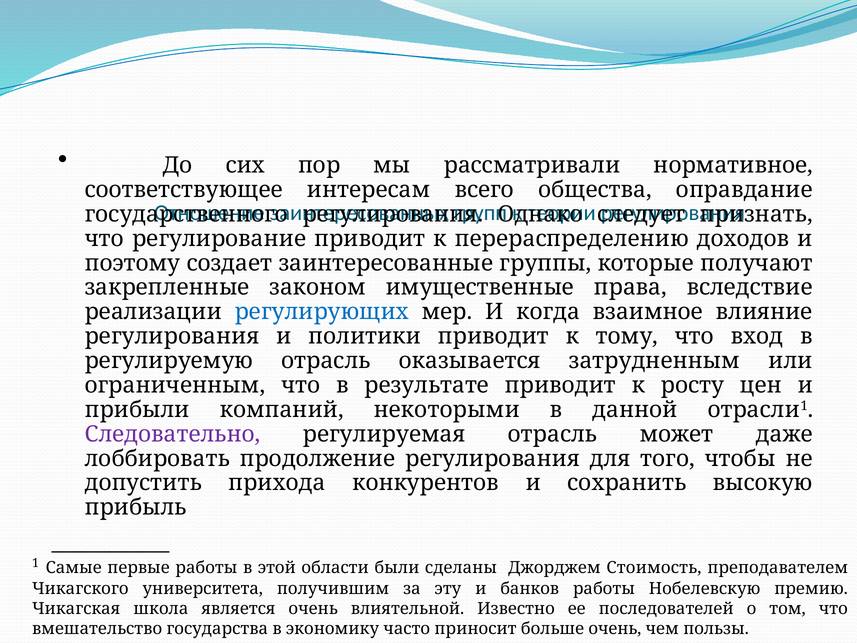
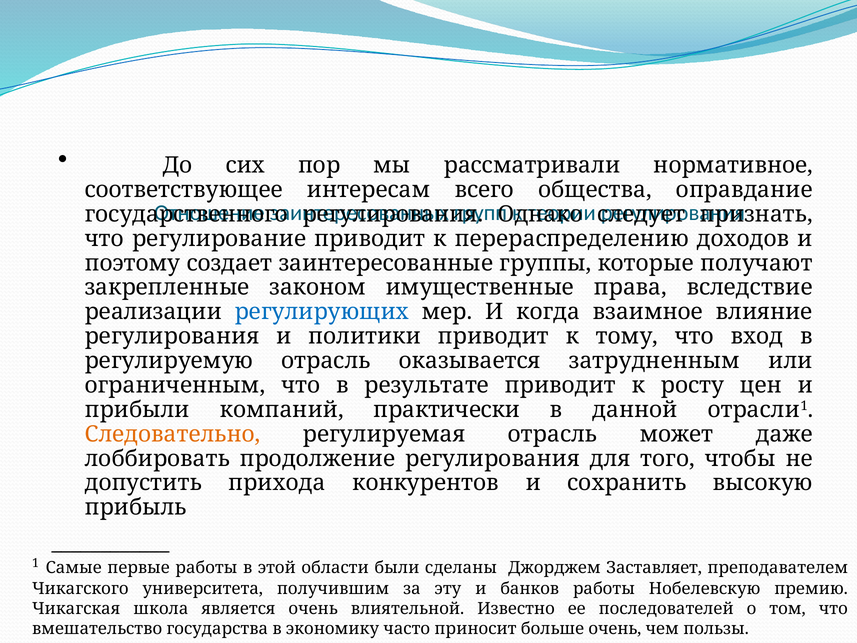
некоторыми: некоторыми -> практически
Следовательно colour: purple -> orange
Стоимость: Стоимость -> Заставляет
